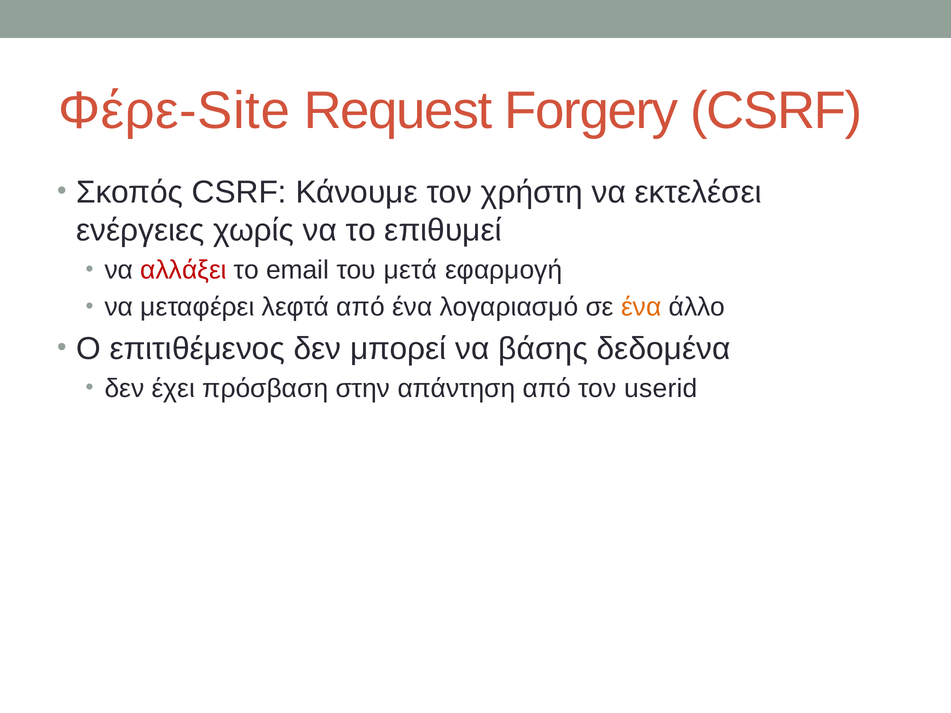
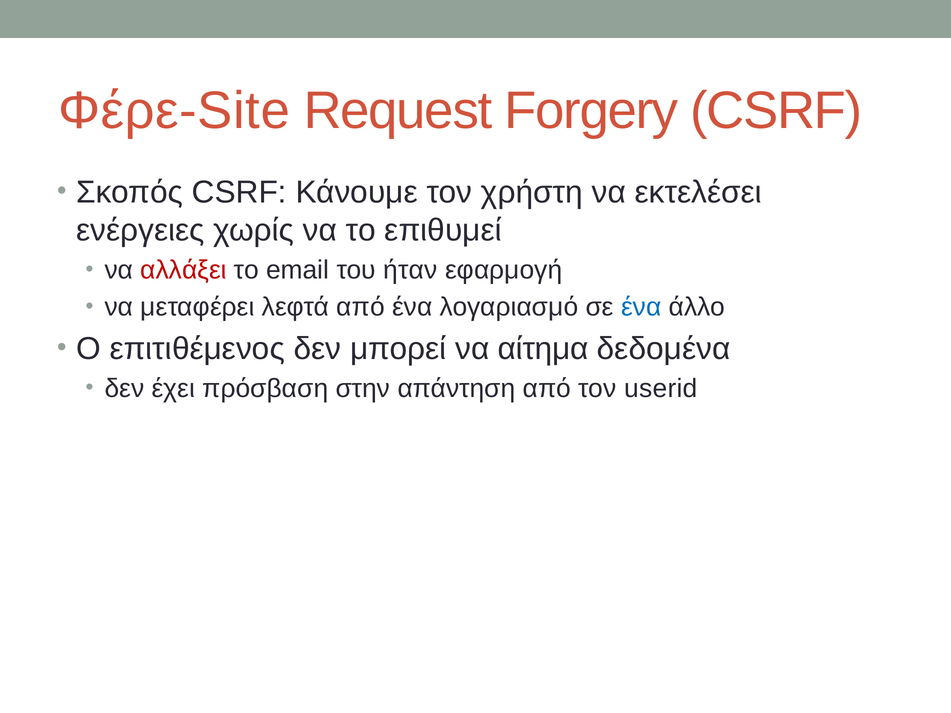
μετά: μετά -> ήταν
ένα at (641, 307) colour: orange -> blue
βάσης: βάσης -> αίτημα
